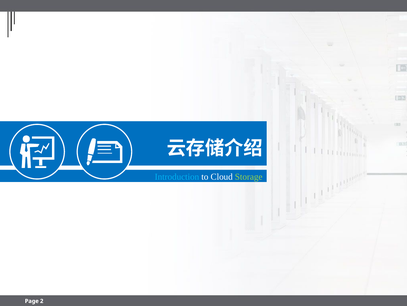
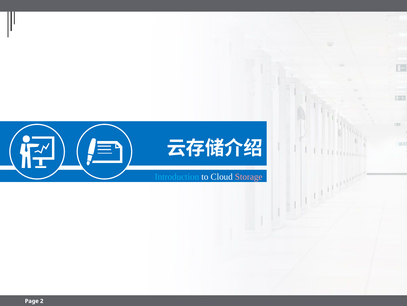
Storage colour: light green -> pink
